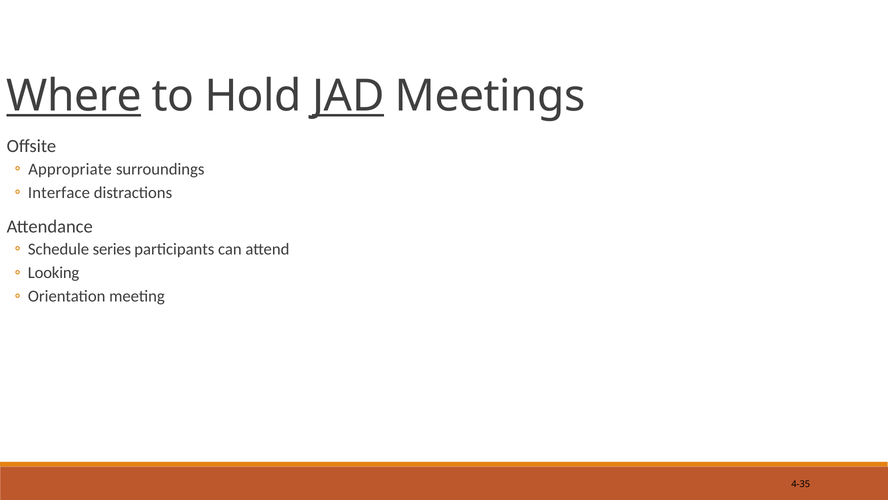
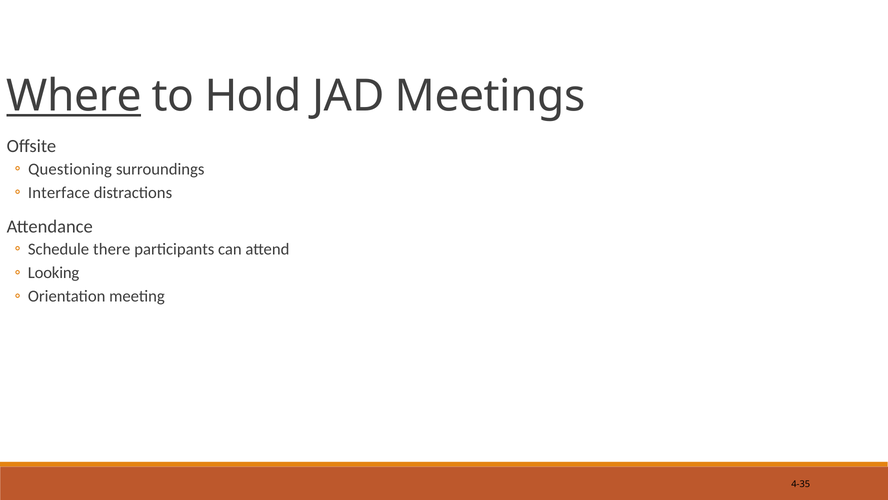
JAD underline: present -> none
Appropriate: Appropriate -> Questioning
series: series -> there
